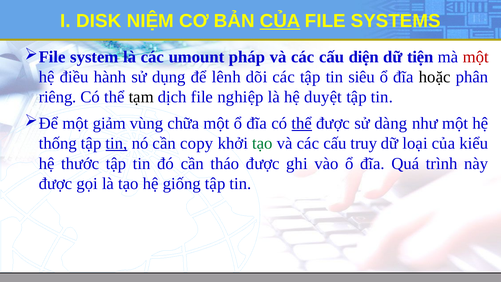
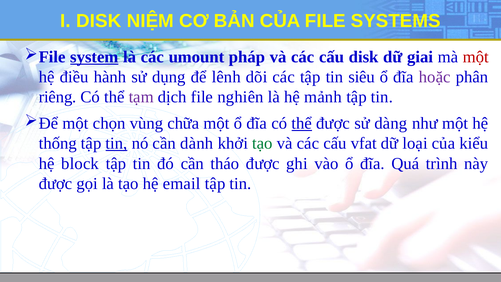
CỦA at (280, 21) underline: present -> none
system underline: none -> present
cấu diện: diện -> disk
tiện: tiện -> giai
hoặc colour: black -> purple
tạm colour: black -> purple
nghiệp: nghiệp -> nghiên
duyệt: duyệt -> mảnh
giảm: giảm -> chọn
copy: copy -> dành
truy: truy -> vfat
thước: thước -> block
giống: giống -> email
